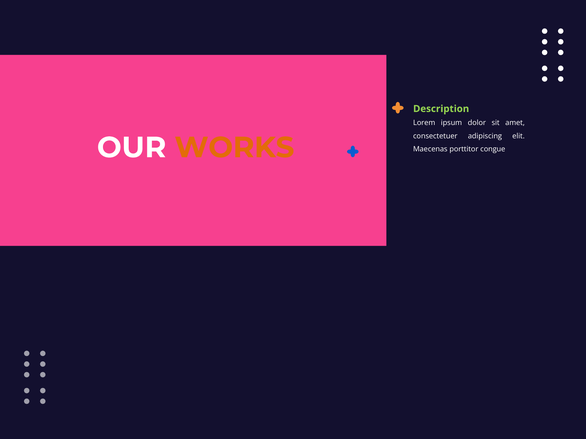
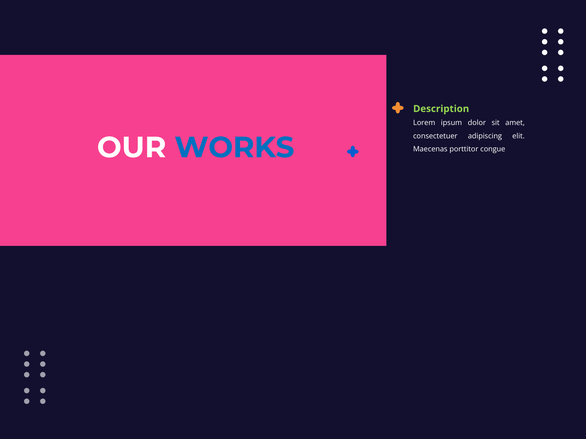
WORKS colour: orange -> blue
